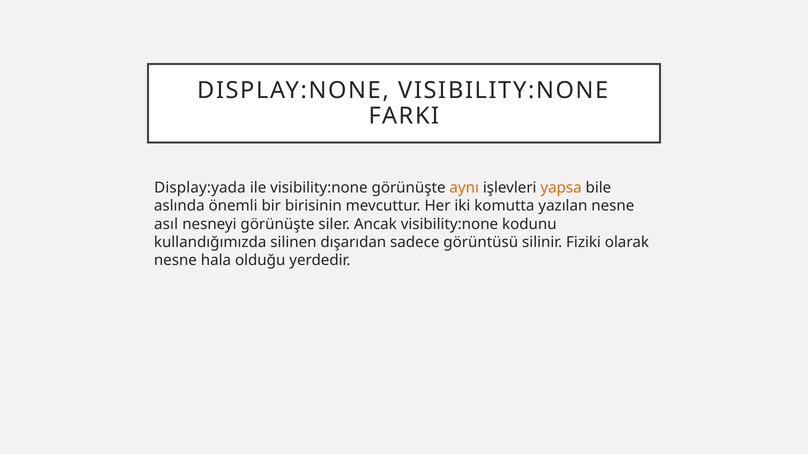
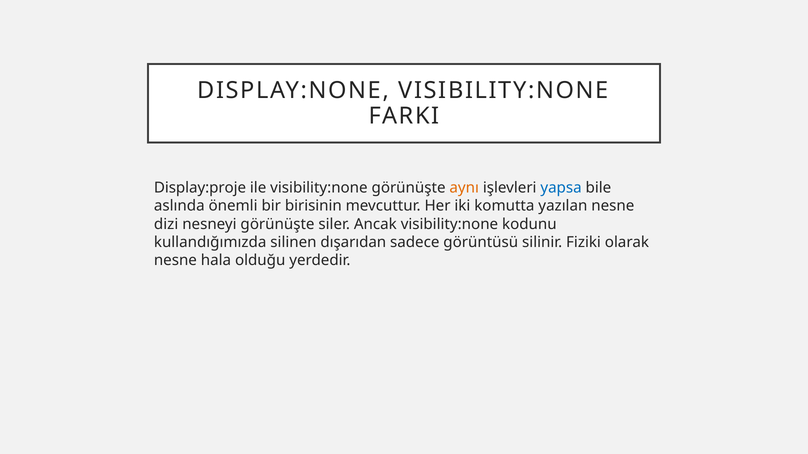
Display:yada: Display:yada -> Display:proje
yapsa colour: orange -> blue
asıl: asıl -> dizi
